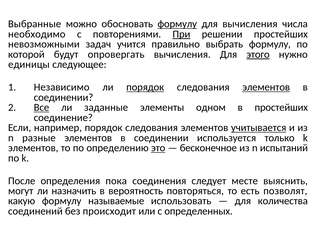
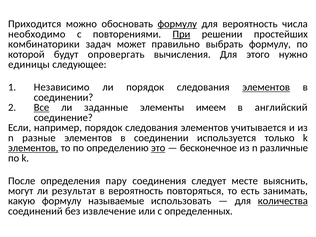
Выбранные: Выбранные -> Приходится
для вычисления: вычисления -> вероятность
невозможными: невозможными -> комбинаторики
учится: учится -> может
этого underline: present -> none
порядок at (145, 87) underline: present -> none
одном: одном -> имеем
в простейших: простейших -> английский
учитывается underline: present -> none
элементов at (33, 148) underline: none -> present
испытаний: испытаний -> различные
пока: пока -> пару
назначить: назначить -> результат
позволят: позволят -> занимать
количества underline: none -> present
происходит: происходит -> извлечение
